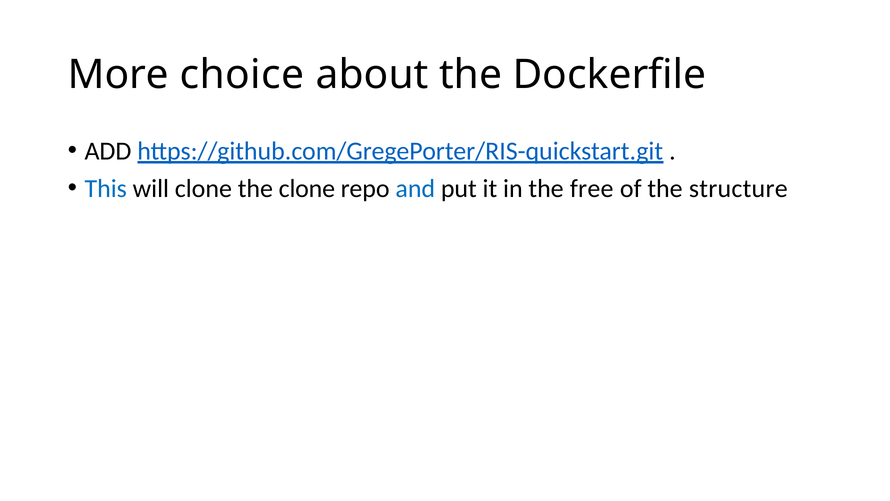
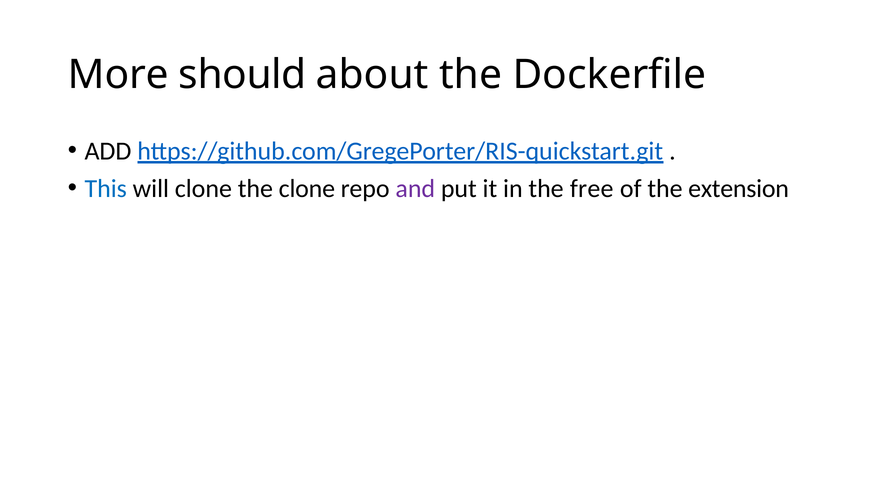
choice: choice -> should
and colour: blue -> purple
structure: structure -> extension
